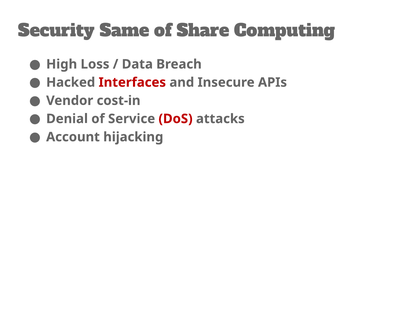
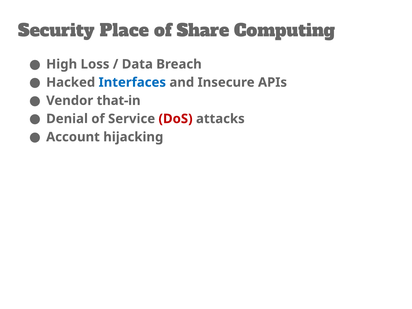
Same: Same -> Place
Interfaces colour: red -> blue
cost-in: cost-in -> that-in
